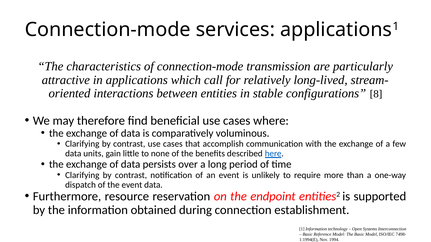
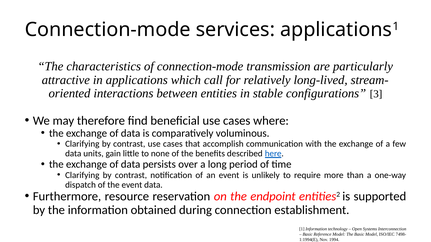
8: 8 -> 3
